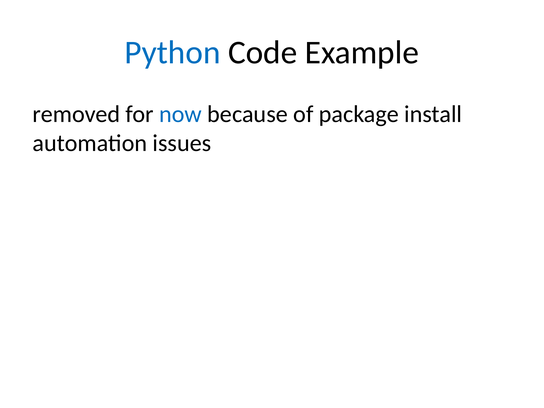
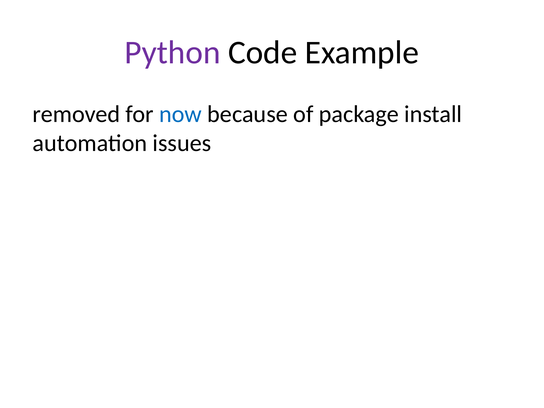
Python colour: blue -> purple
